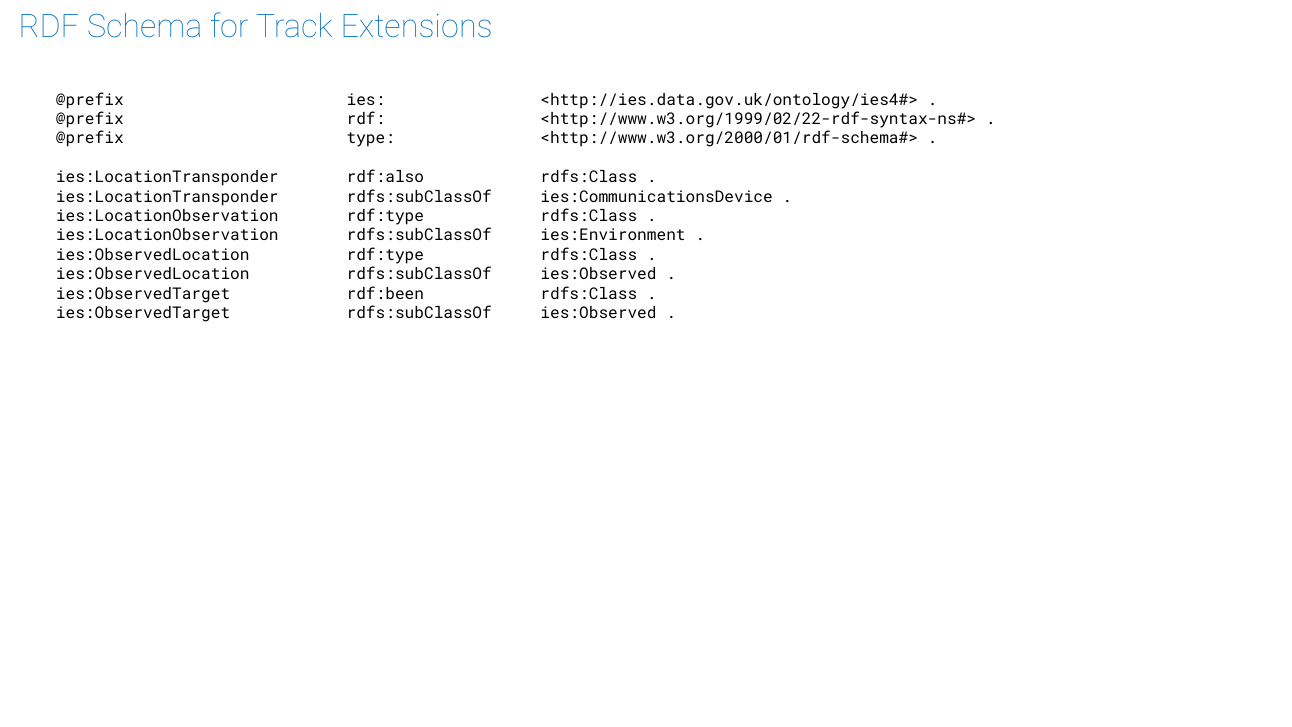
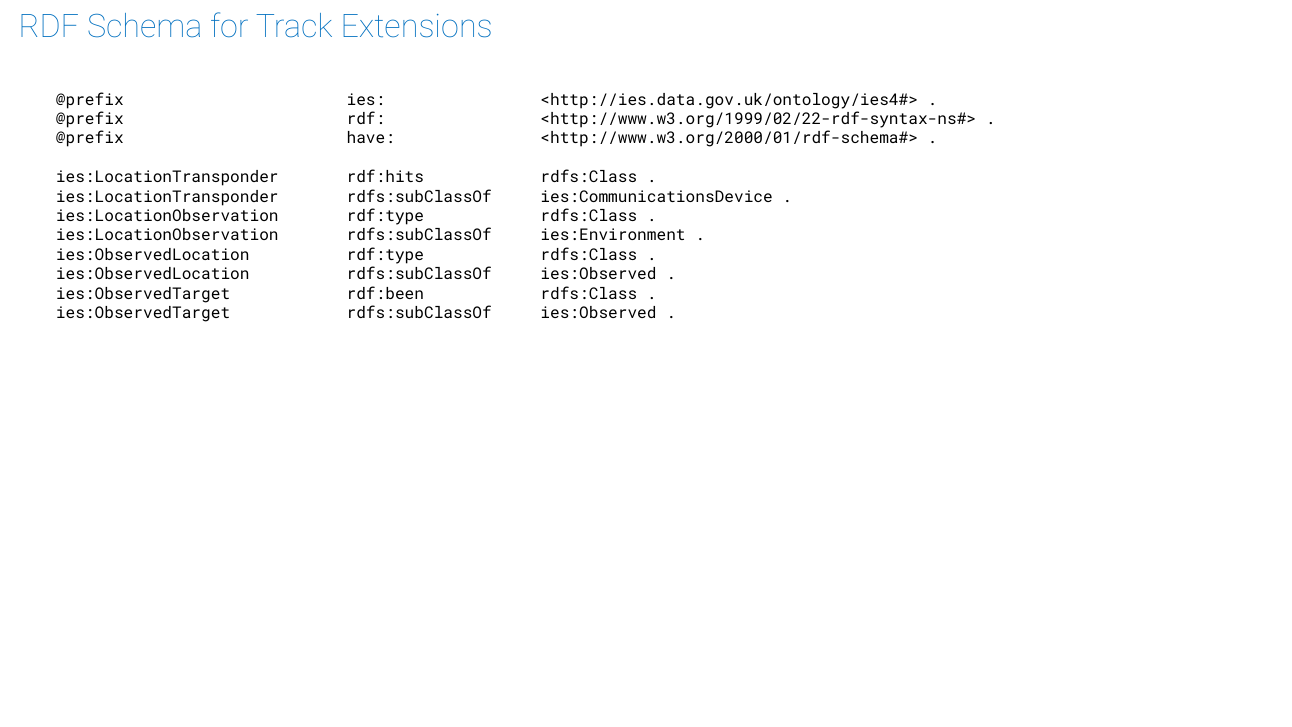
type: type -> have
rdf:also: rdf:also -> rdf:hits
